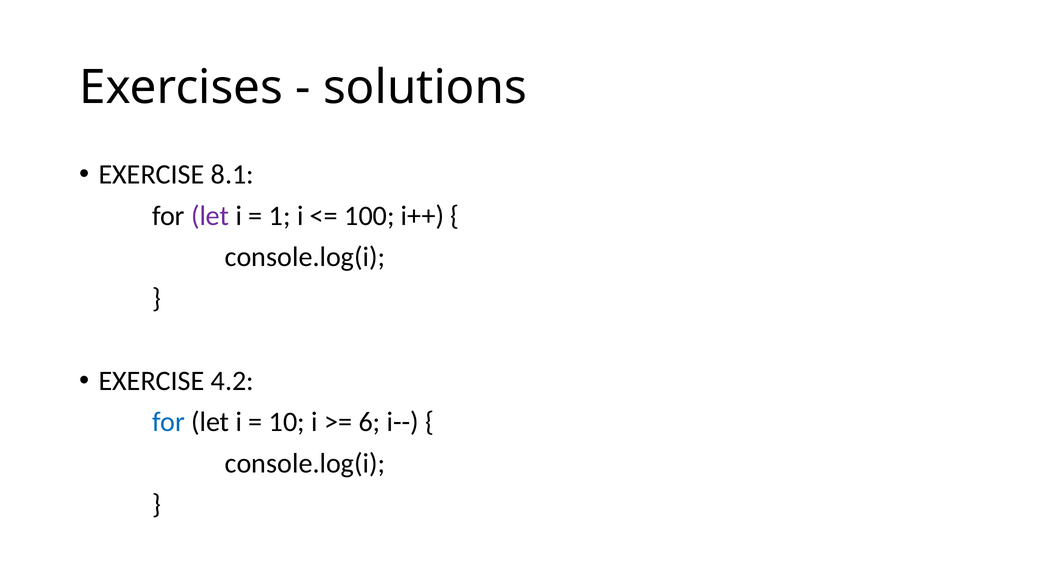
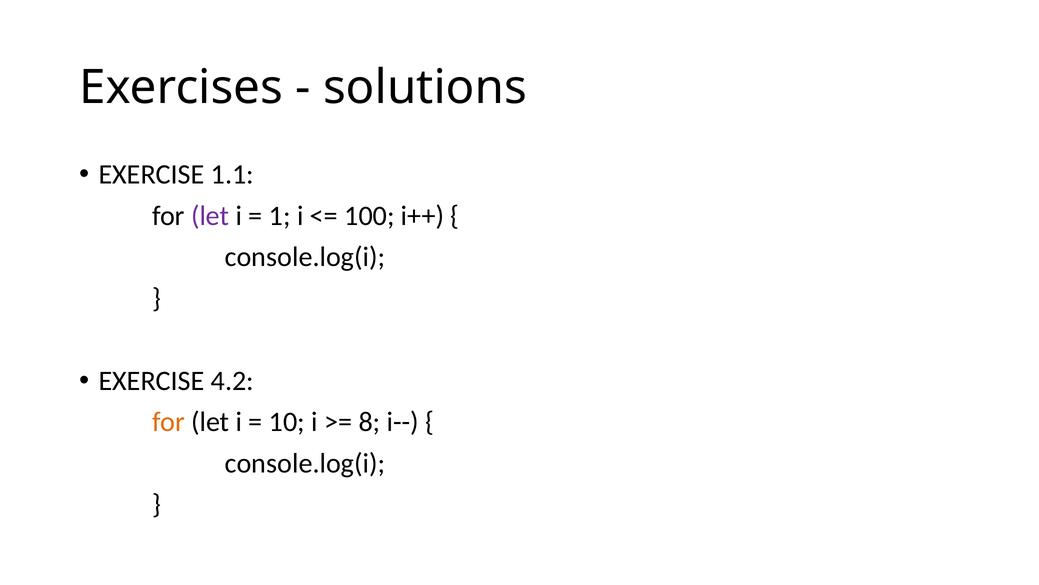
8.1: 8.1 -> 1.1
for at (169, 422) colour: blue -> orange
6: 6 -> 8
